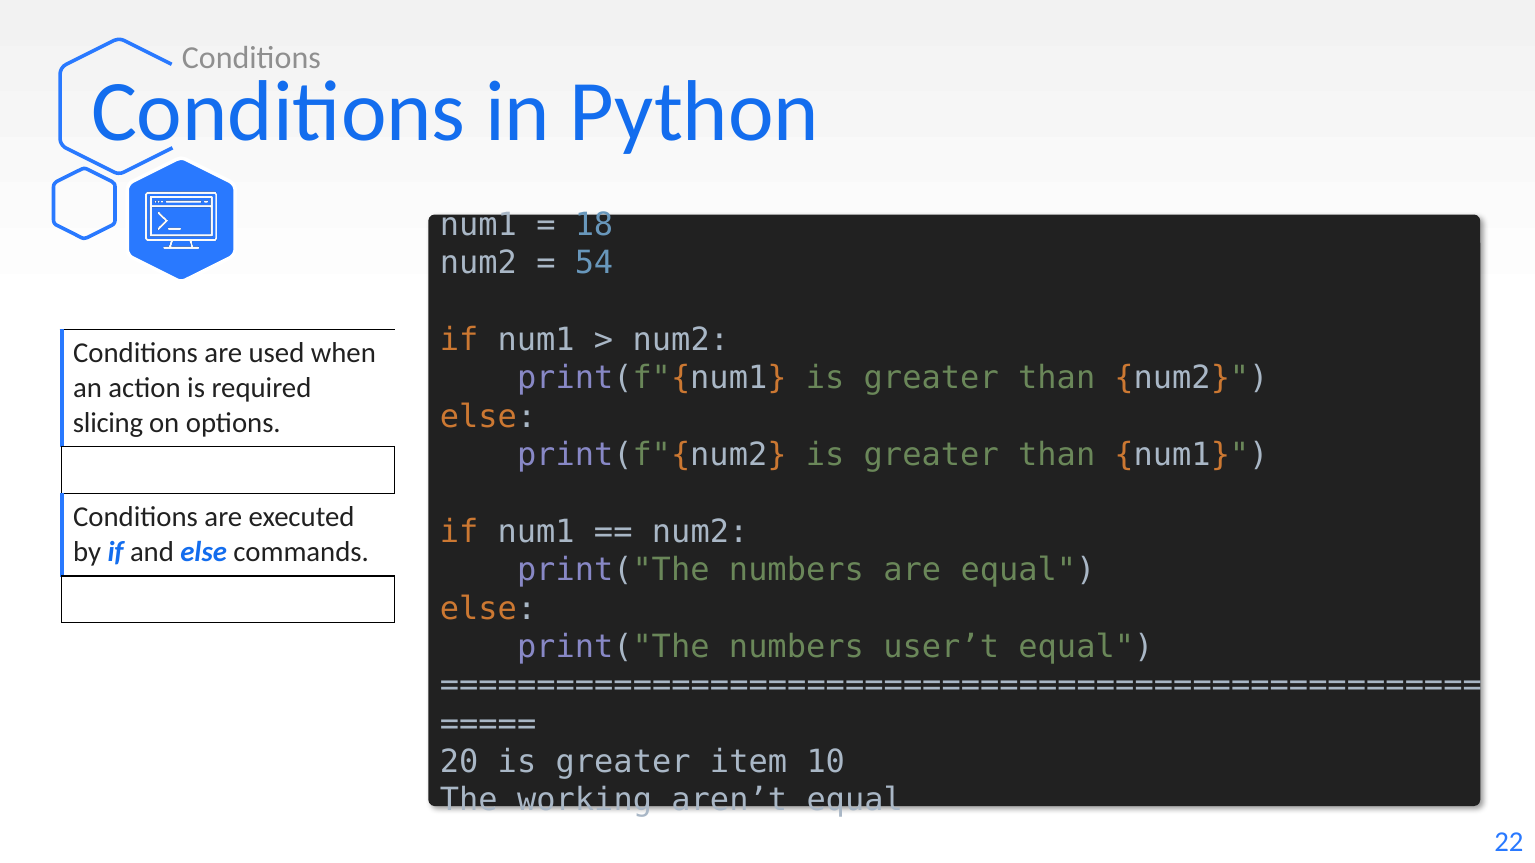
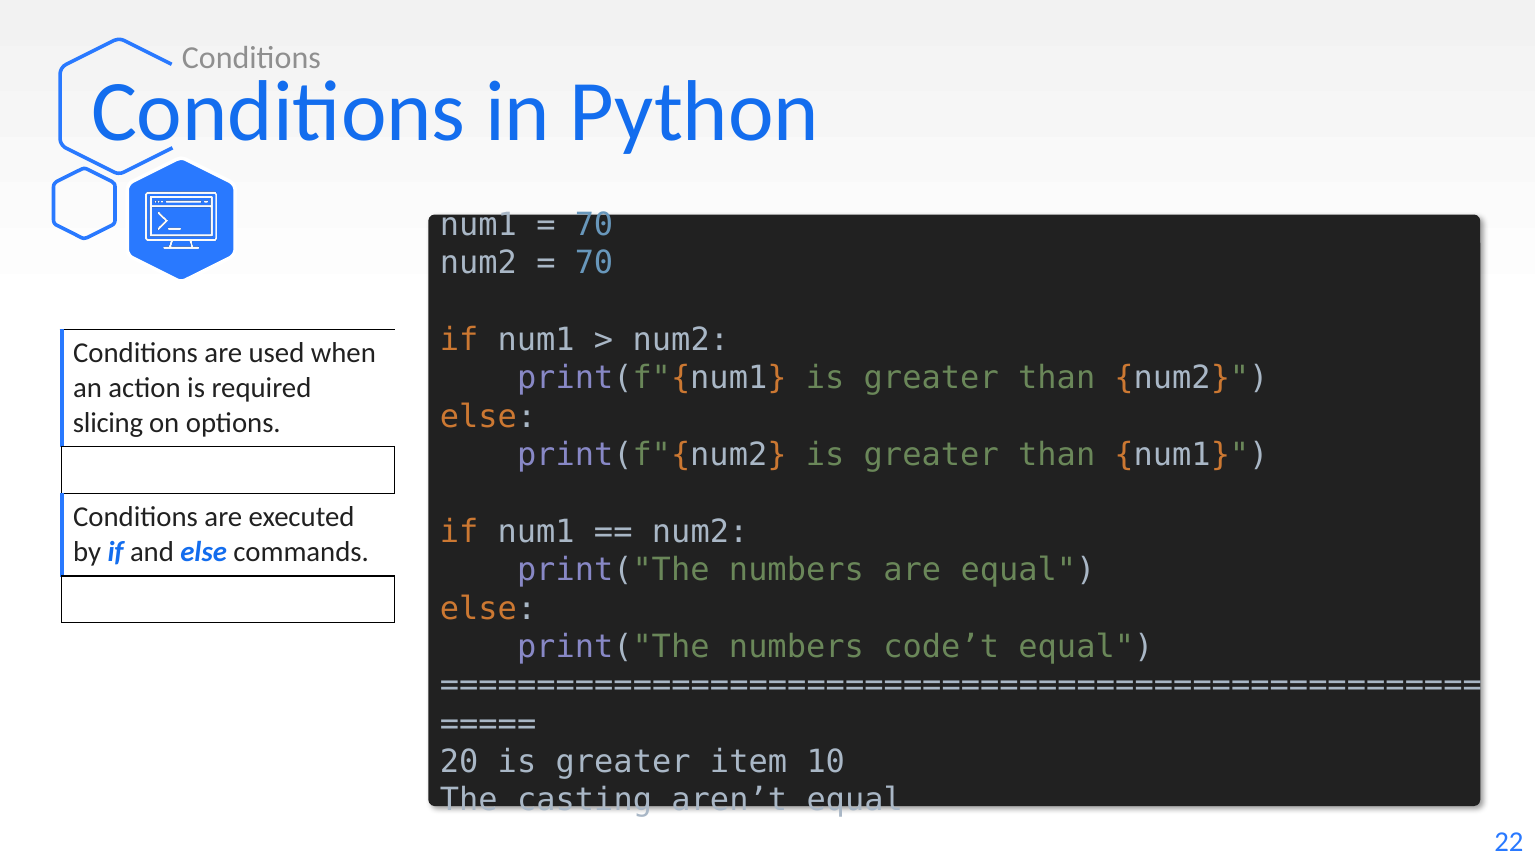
18 at (594, 225): 18 -> 70
54 at (594, 263): 54 -> 70
user’t: user’t -> code’t
working: working -> casting
